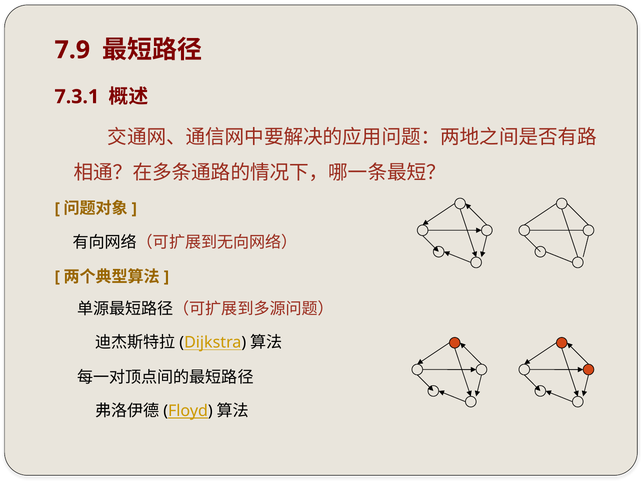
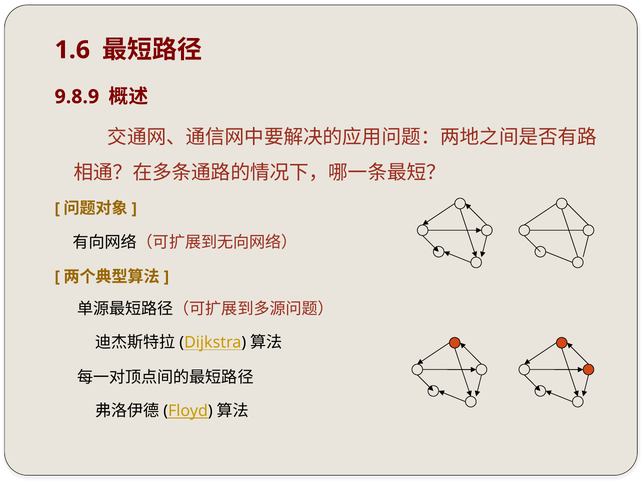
7.9: 7.9 -> 1.6
7.3.1: 7.3.1 -> 9.8.9
